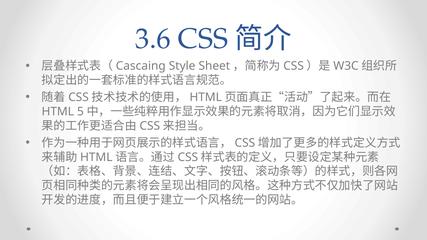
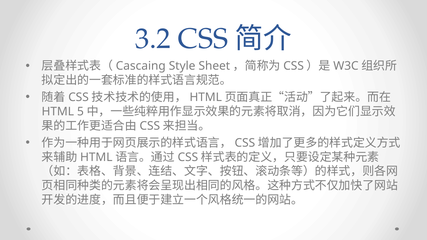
3.6: 3.6 -> 3.2
